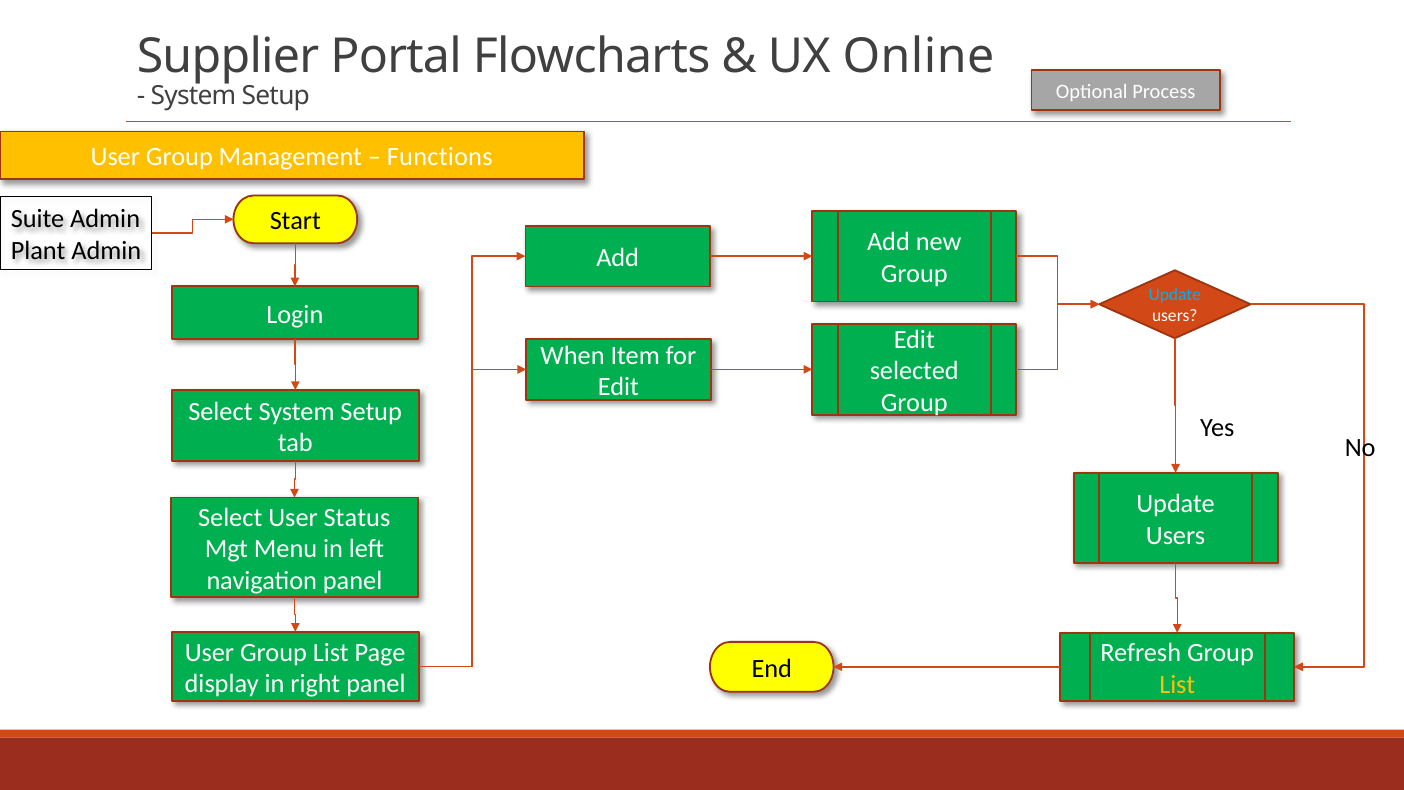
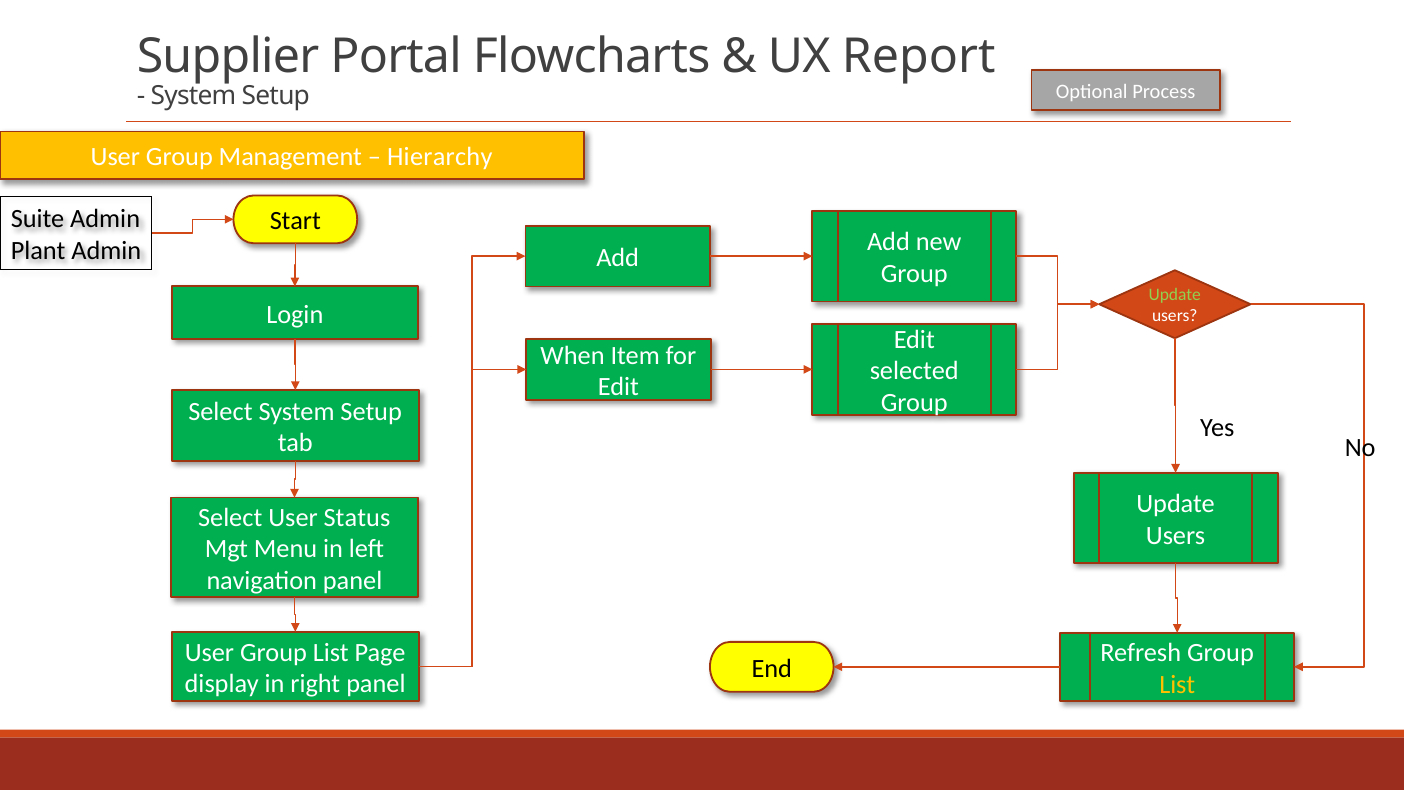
Online: Online -> Report
Functions: Functions -> Hierarchy
Update at (1175, 295) colour: light blue -> light green
